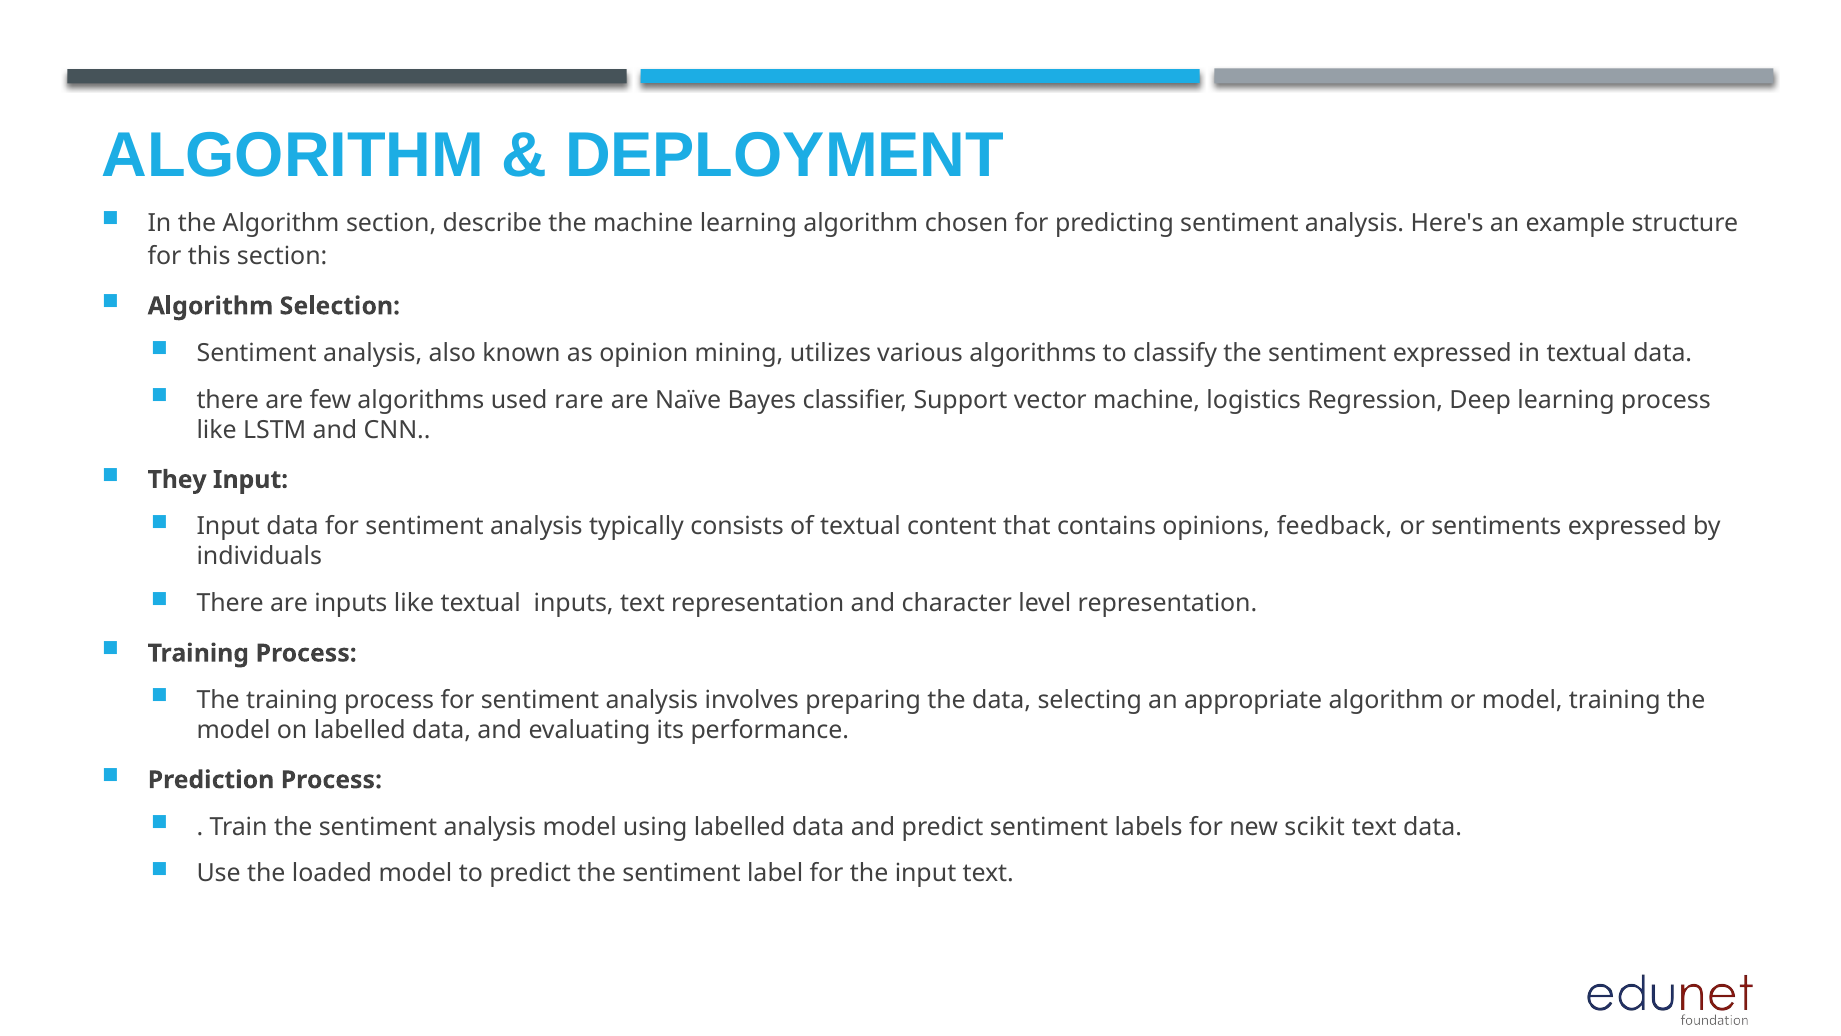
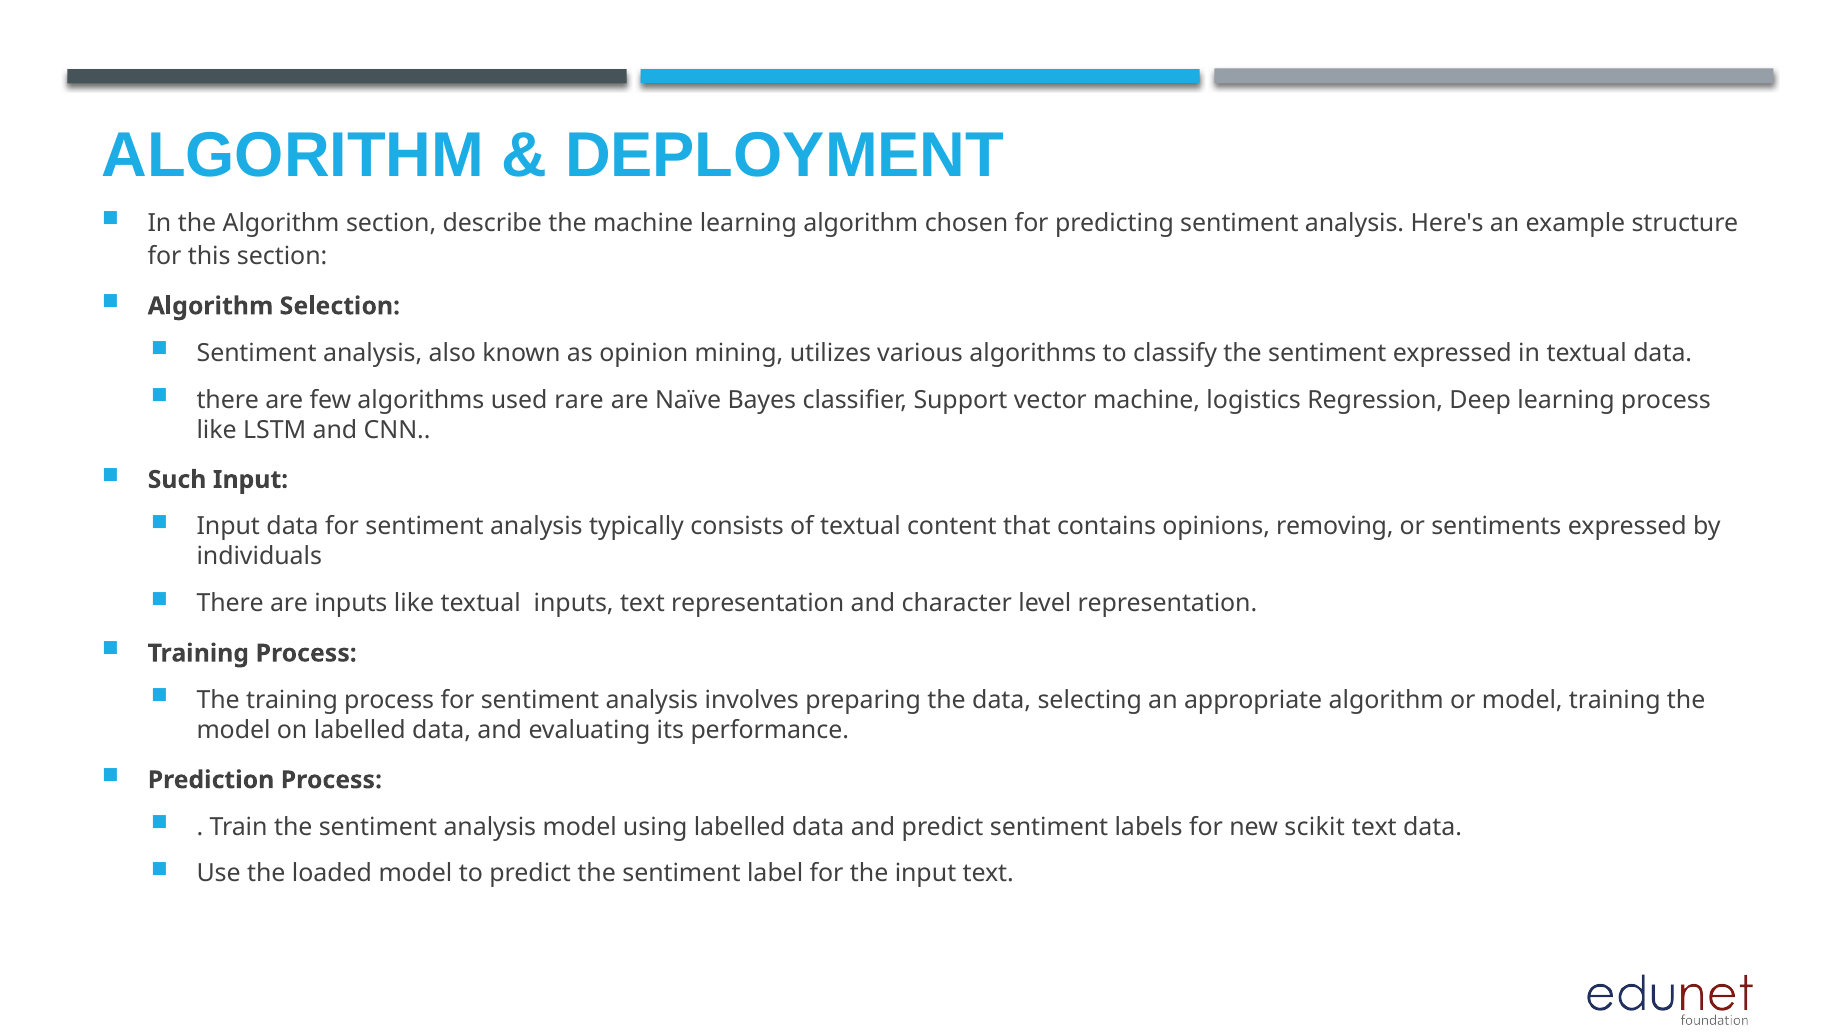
They: They -> Such
feedback: feedback -> removing
